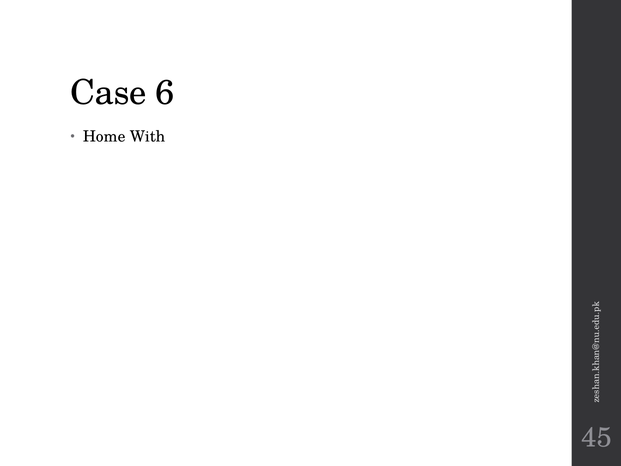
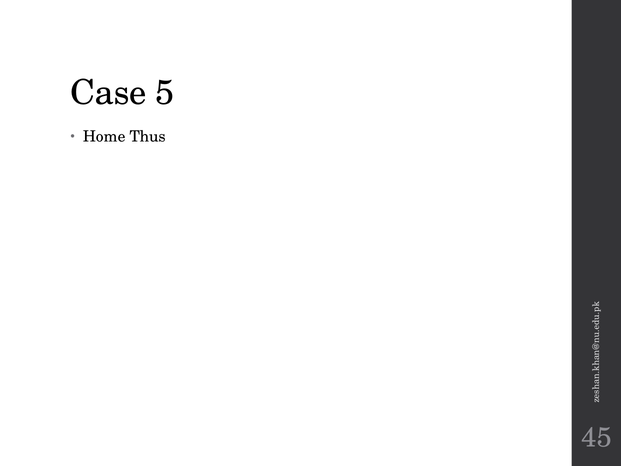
6: 6 -> 5
With: With -> Thus
